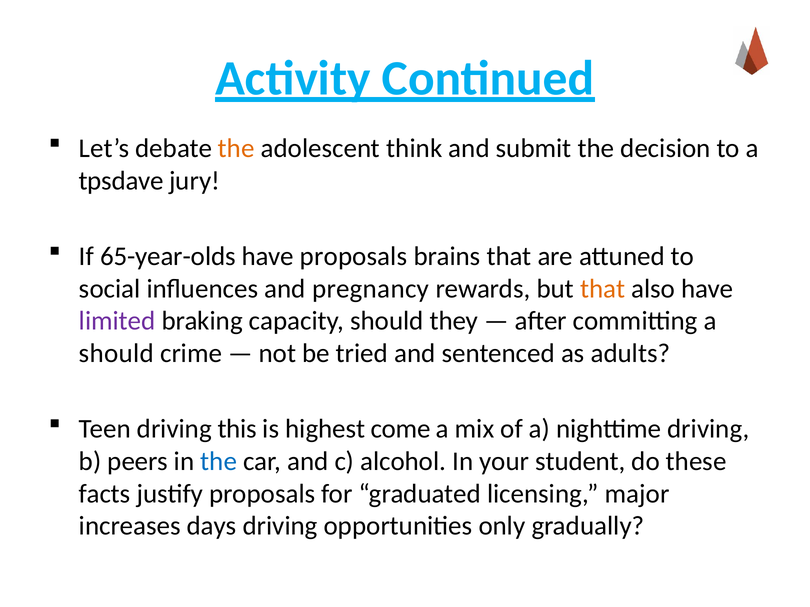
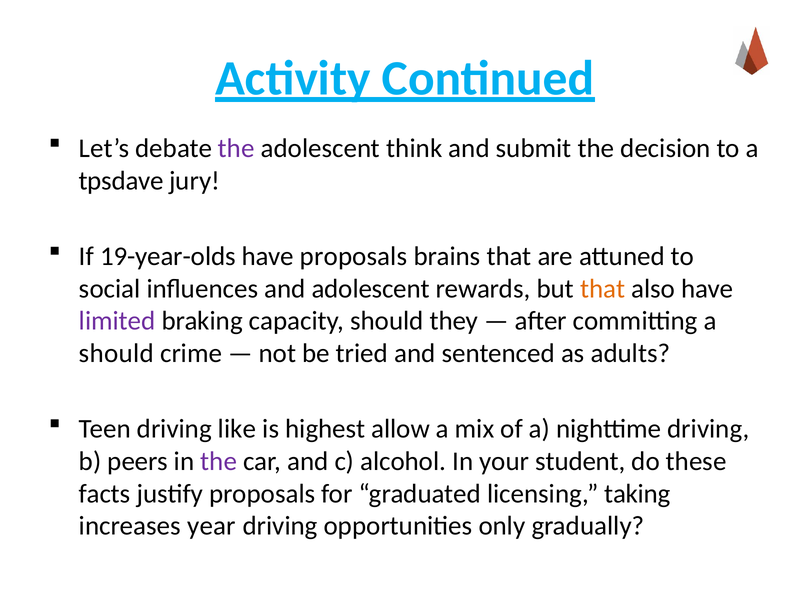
the at (236, 149) colour: orange -> purple
65-year-olds: 65-year-olds -> 19-year-olds
and pregnancy: pregnancy -> adolescent
this: this -> like
come: come -> allow
the at (219, 462) colour: blue -> purple
major: major -> taking
days: days -> year
